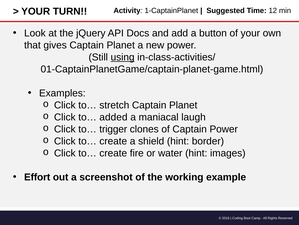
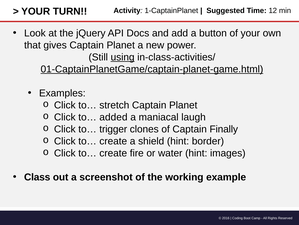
01-CaptainPlanetGame/captain-planet-game.html underline: none -> present
Captain Power: Power -> Finally
Effort: Effort -> Class
